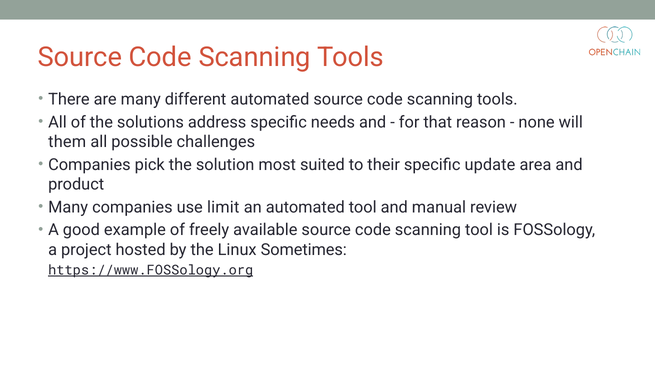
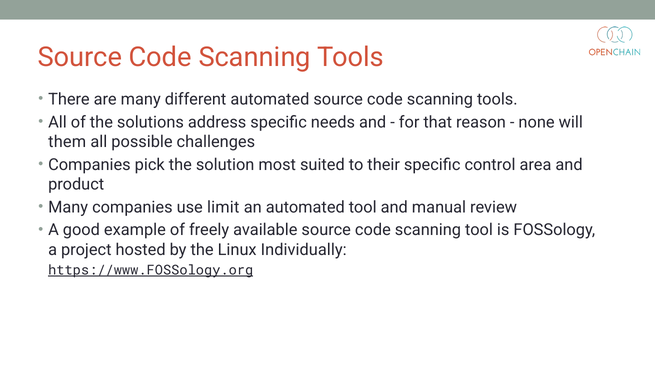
update: update -> control
Sometimes: Sometimes -> Individually
